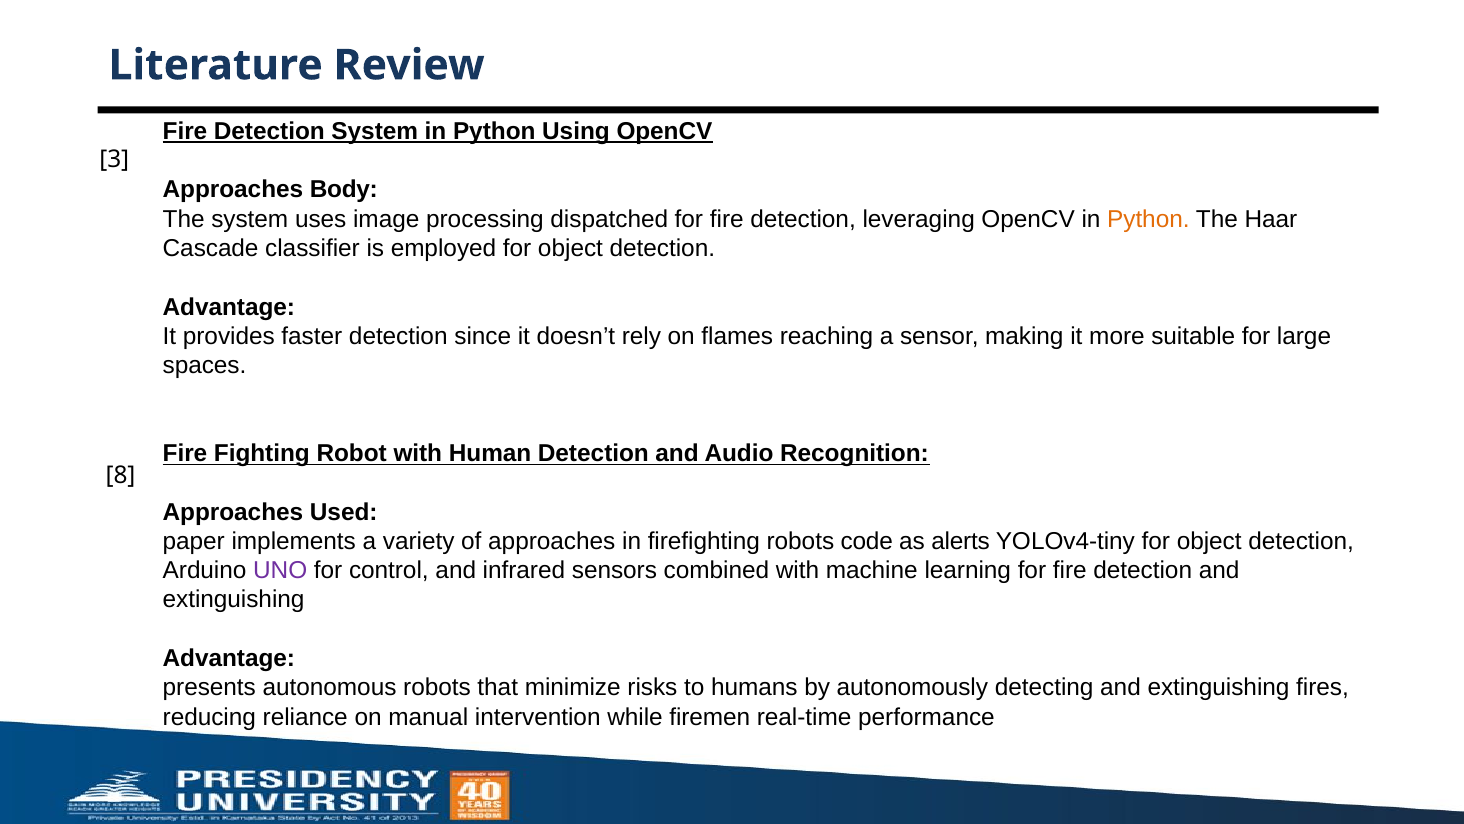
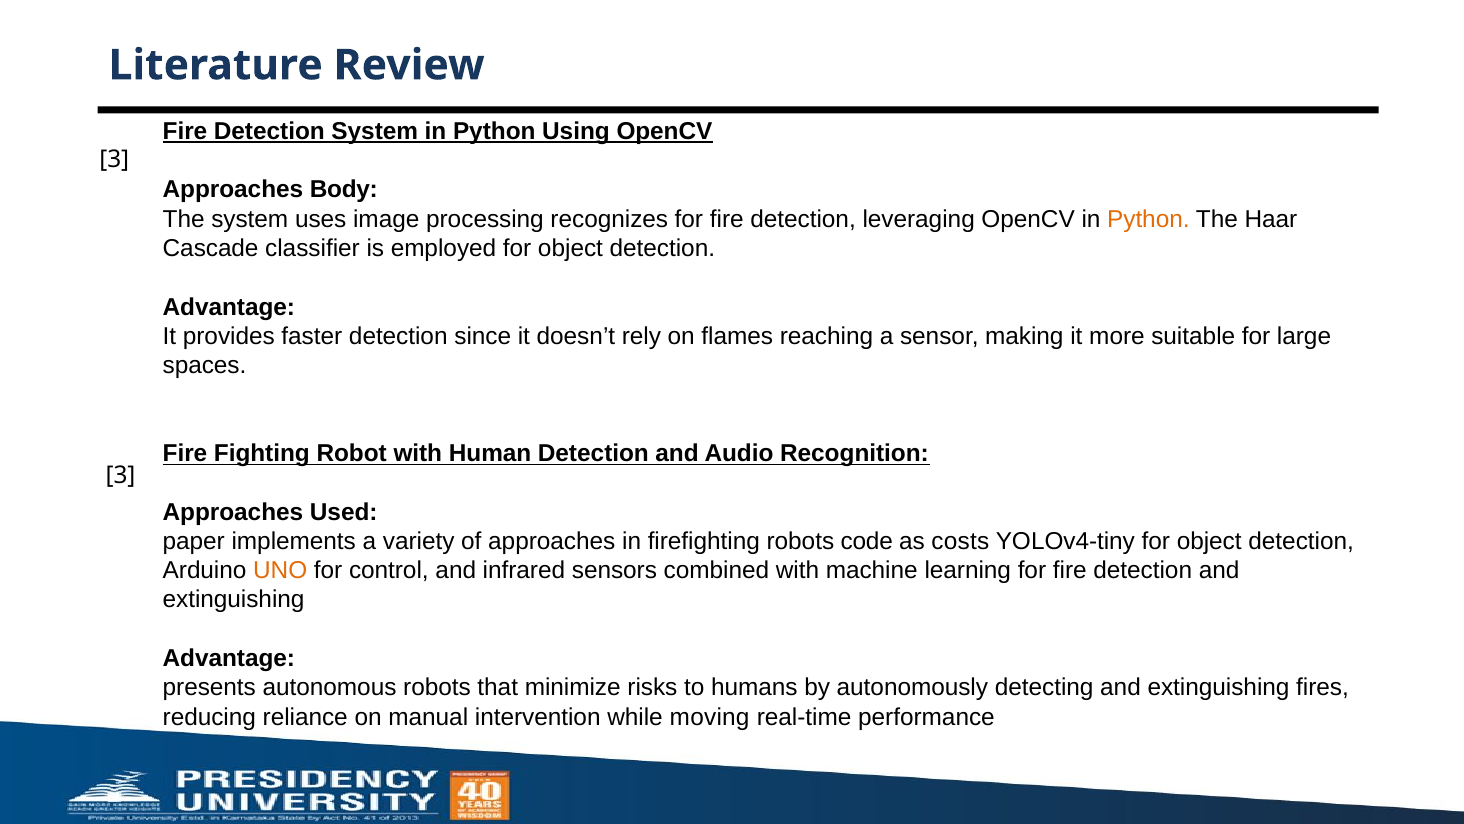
dispatched: dispatched -> recognizes
8 at (121, 475): 8 -> 3
alerts: alerts -> costs
UNO colour: purple -> orange
firemen: firemen -> moving
